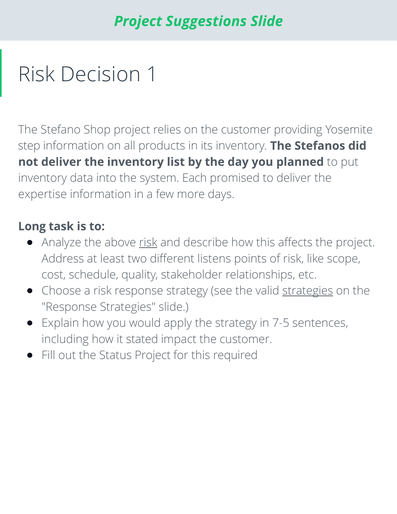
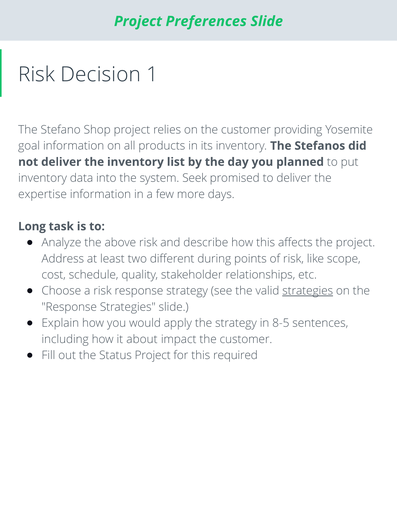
Suggestions: Suggestions -> Preferences
step: step -> goal
Each: Each -> Seek
risk at (148, 242) underline: present -> none
listens: listens -> during
7-5: 7-5 -> 8-5
stated: stated -> about
